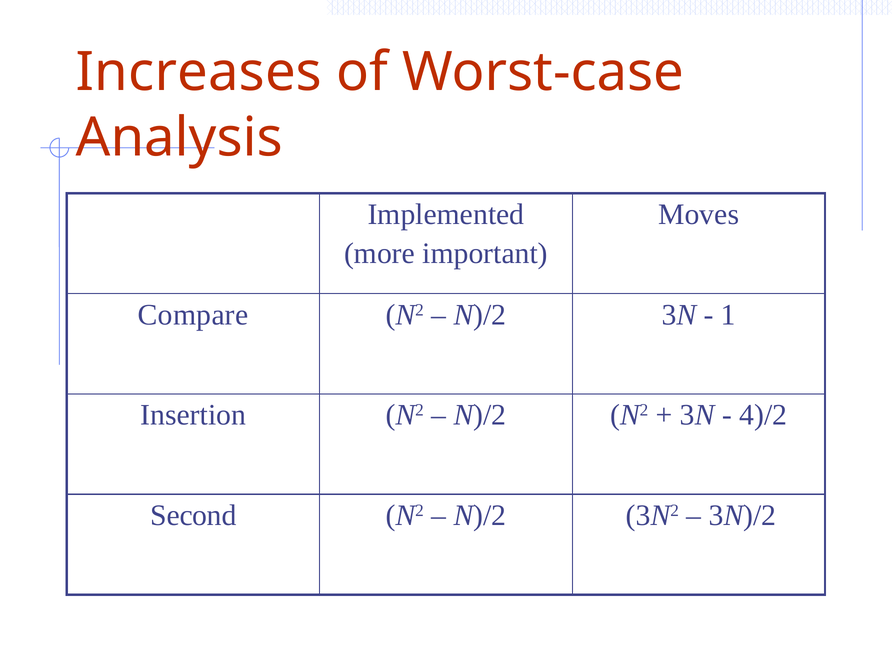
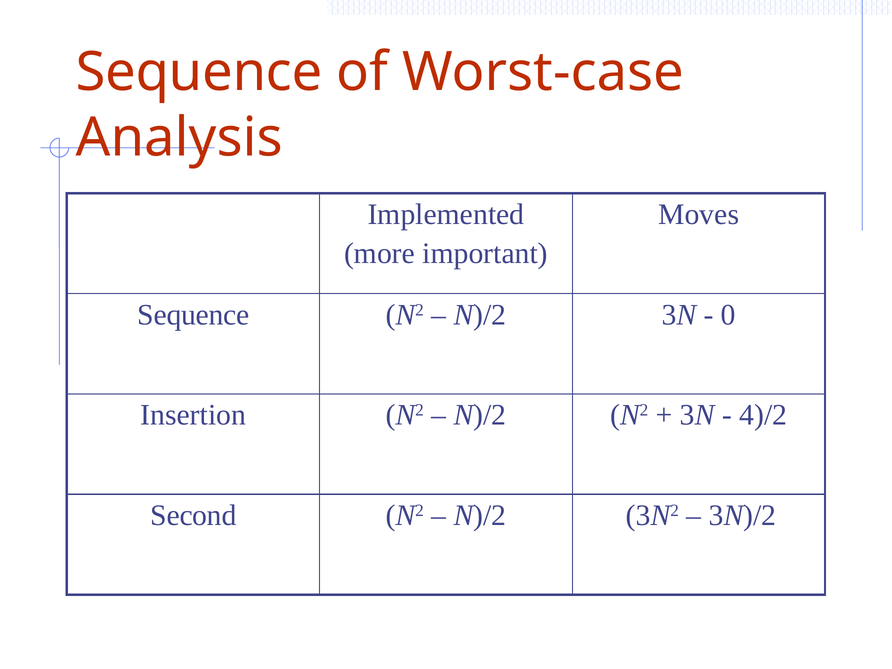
Increases at (199, 72): Increases -> Sequence
Compare at (193, 315): Compare -> Sequence
1: 1 -> 0
